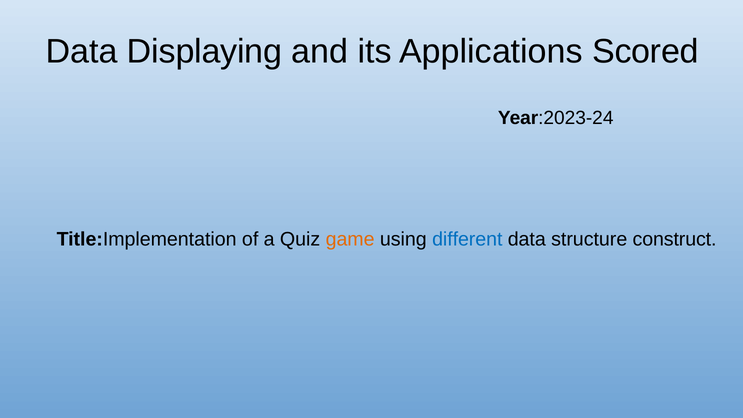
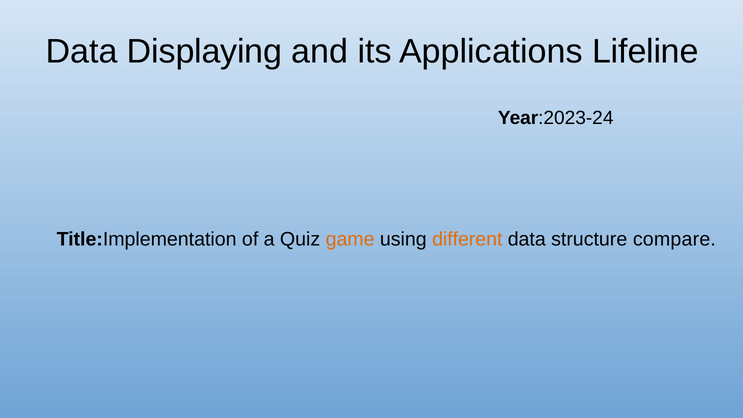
Scored: Scored -> Lifeline
different colour: blue -> orange
construct: construct -> compare
